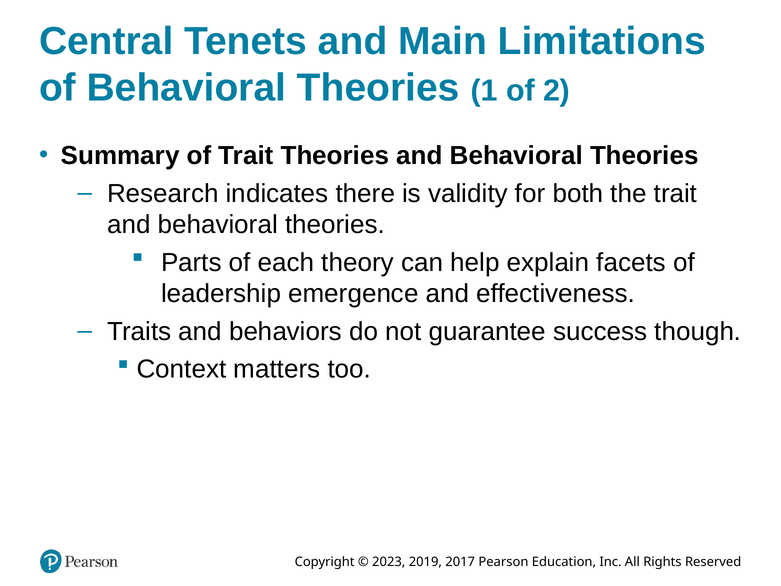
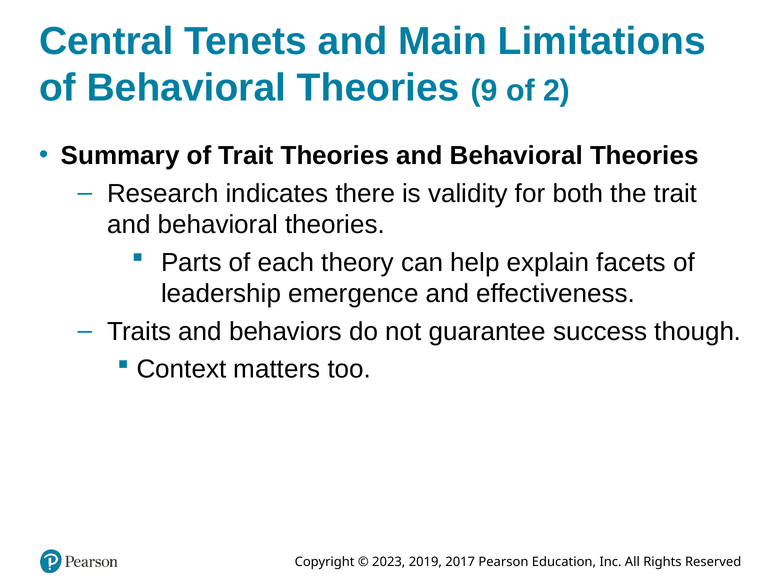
1: 1 -> 9
